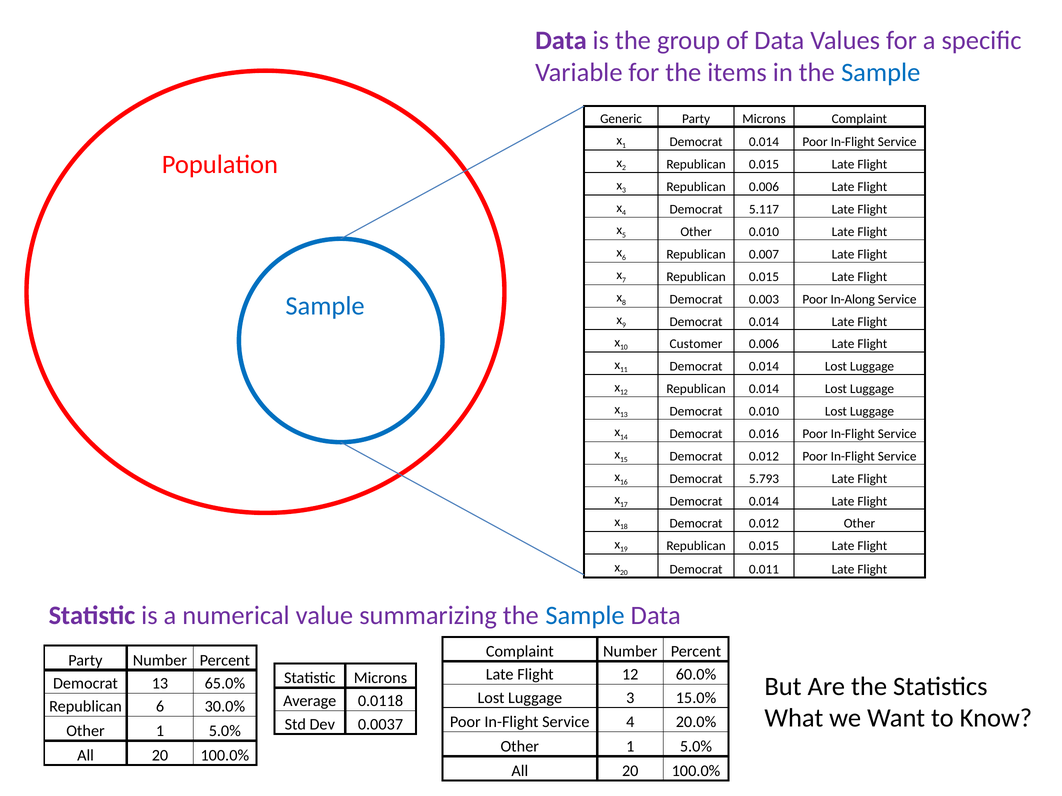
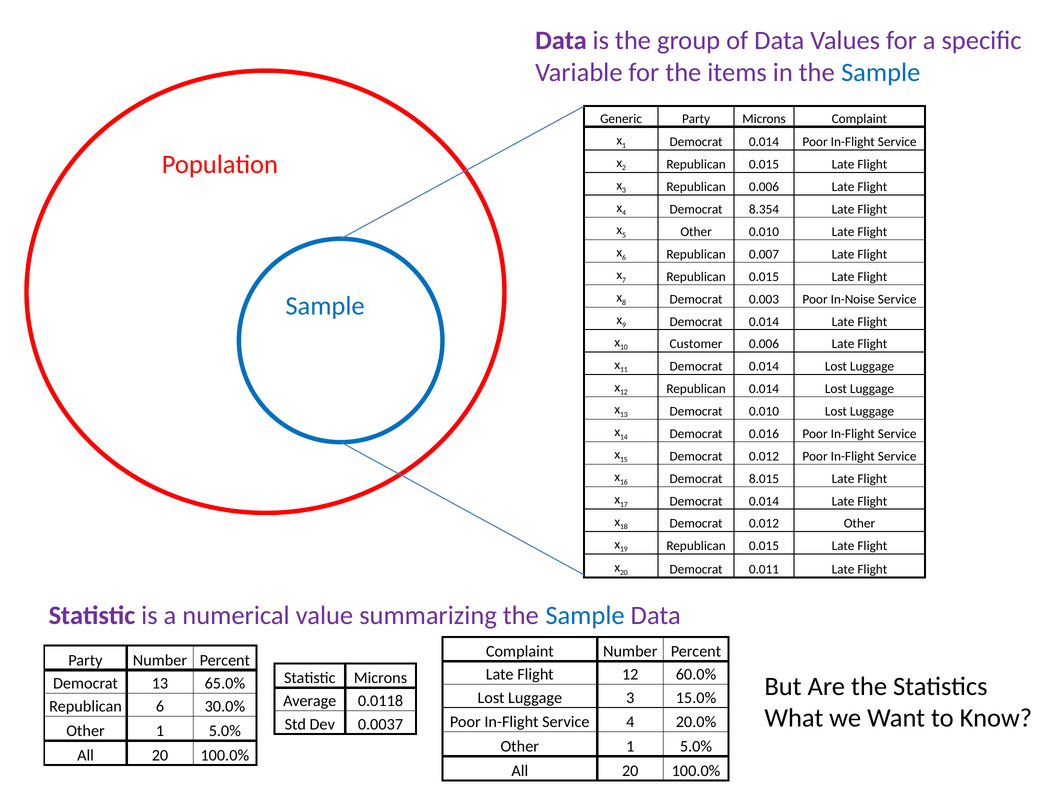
5.117: 5.117 -> 8.354
In-Along: In-Along -> In-Noise
5.793: 5.793 -> 8.015
